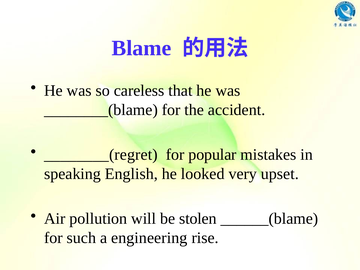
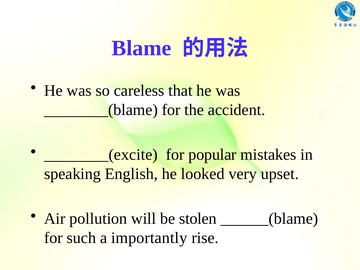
________(regret: ________(regret -> ________(excite
engineering: engineering -> importantly
